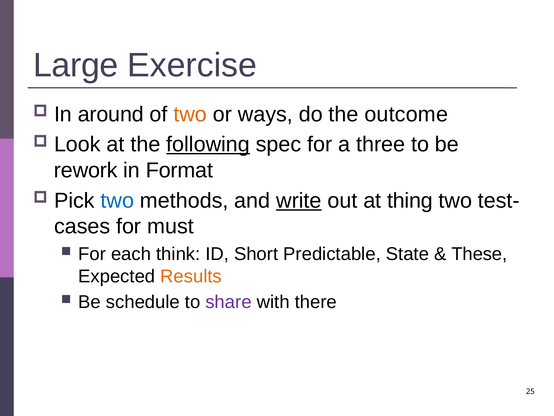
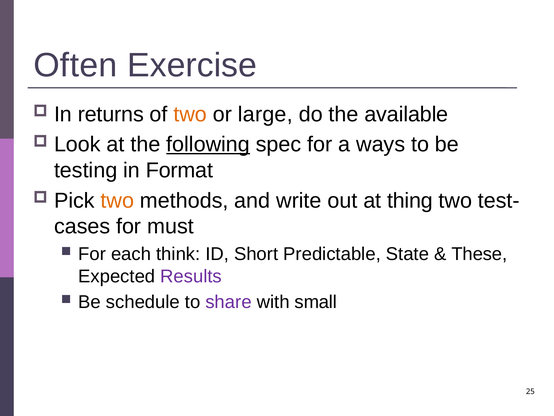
Large: Large -> Often
around: around -> returns
ways: ways -> large
outcome: outcome -> available
three: three -> ways
rework: rework -> testing
two at (117, 200) colour: blue -> orange
write underline: present -> none
Results colour: orange -> purple
there: there -> small
